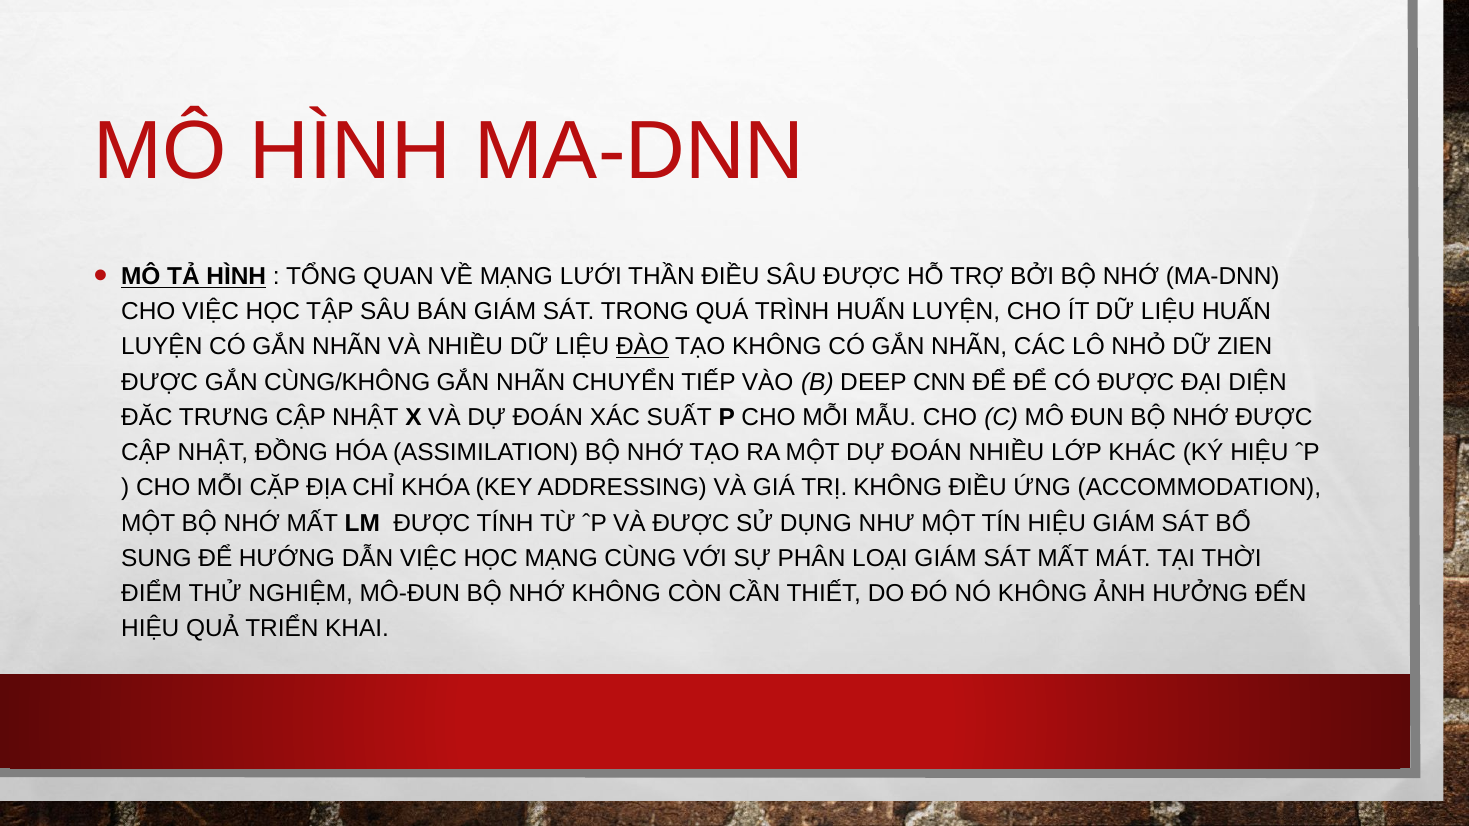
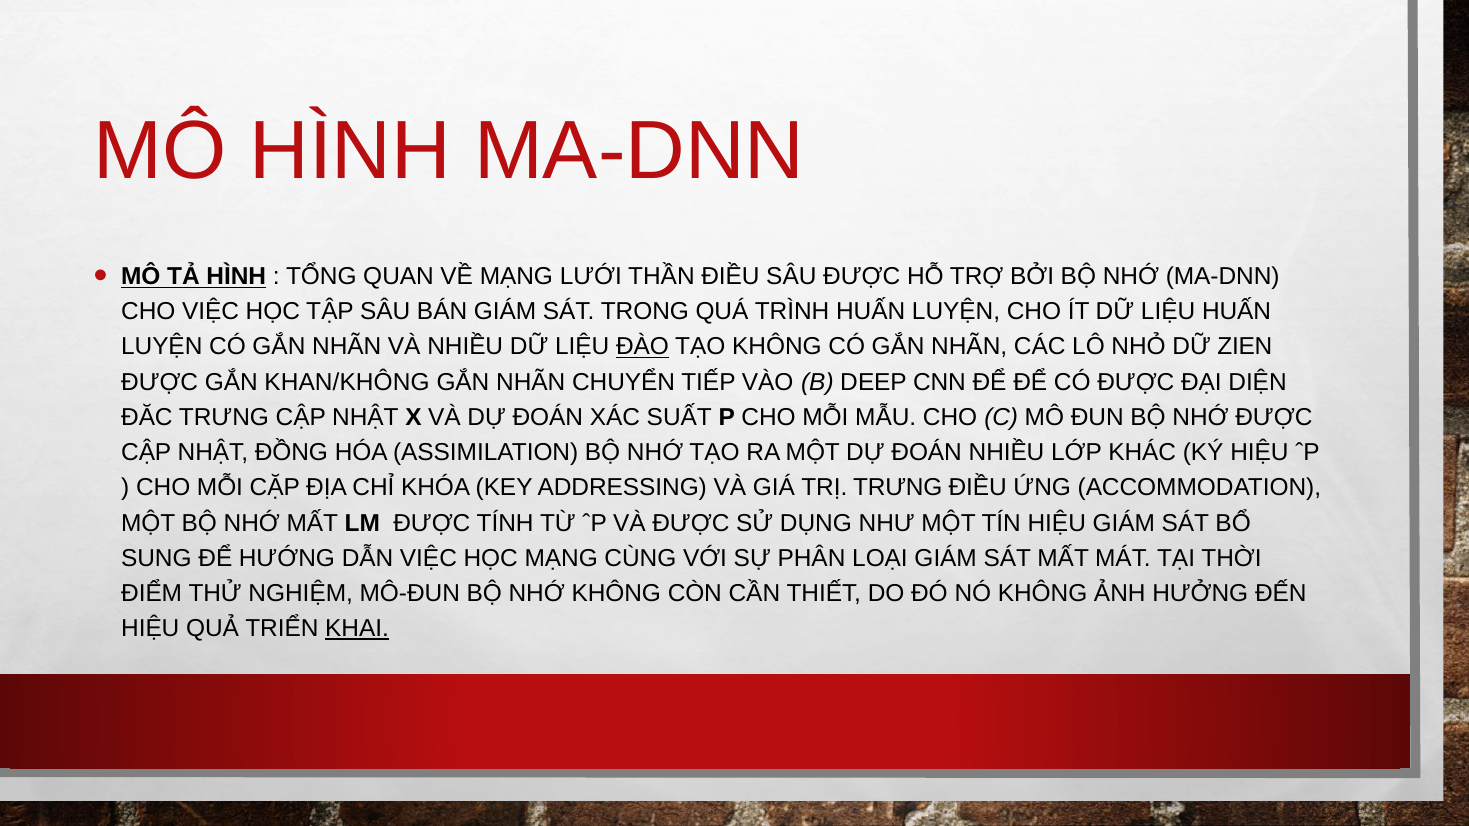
CÙNG/KHÔNG: CÙNG/KHÔNG -> KHAN/KHÔNG
TRỊ KHÔNG: KHÔNG -> TRƯNG
KHAI underline: none -> present
